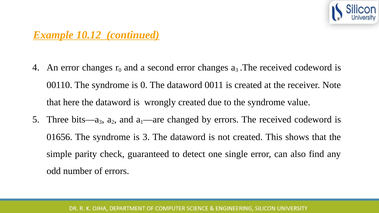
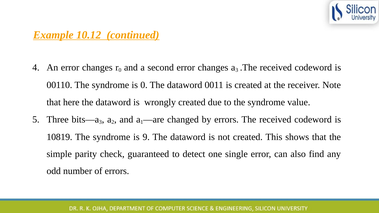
01656: 01656 -> 10819
is 3: 3 -> 9
